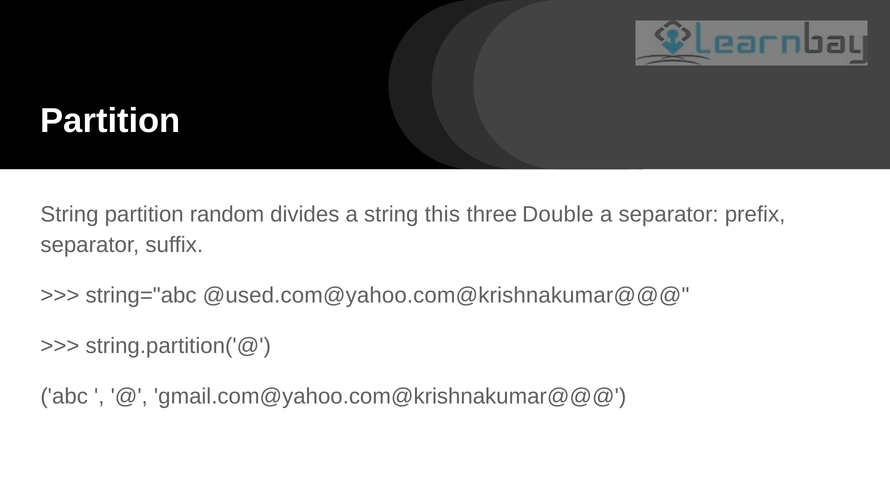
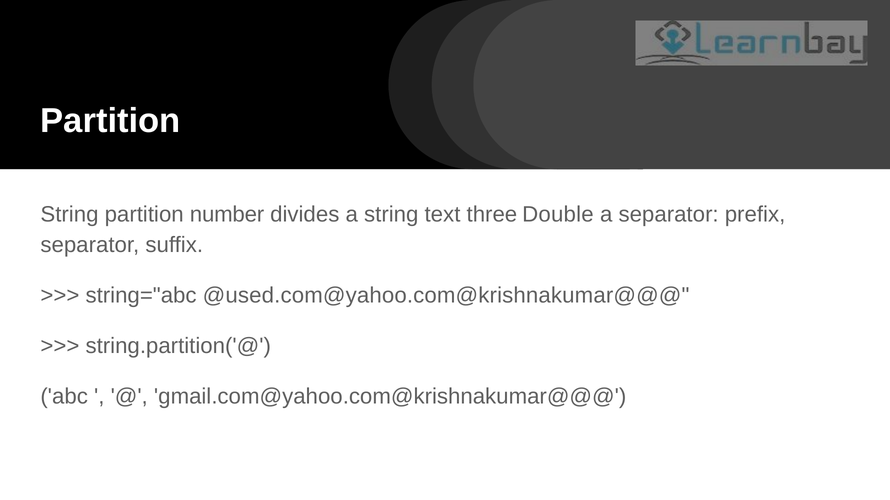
random: random -> number
this: this -> text
